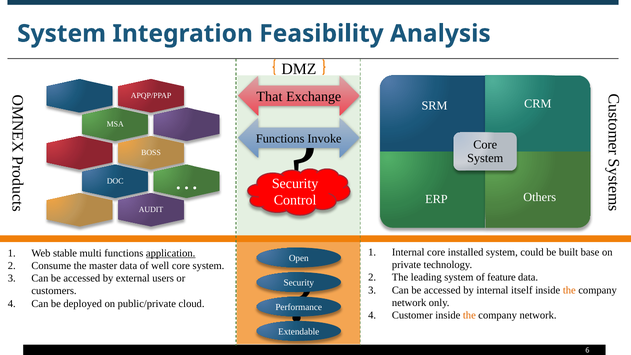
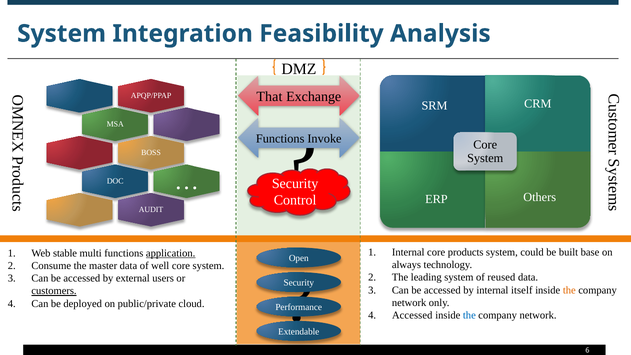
installed: installed -> products
private: private -> always
feature: feature -> reused
customers underline: none -> present
Customer at (412, 315): Customer -> Accessed
the at (469, 315) colour: orange -> blue
